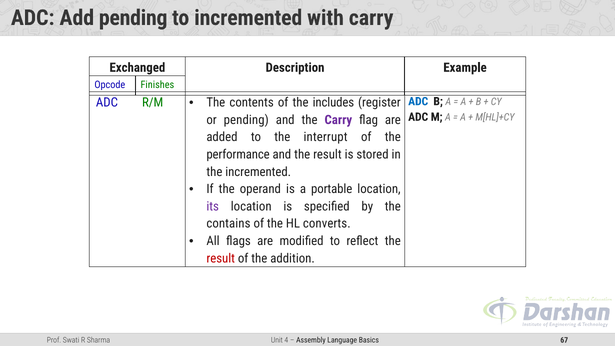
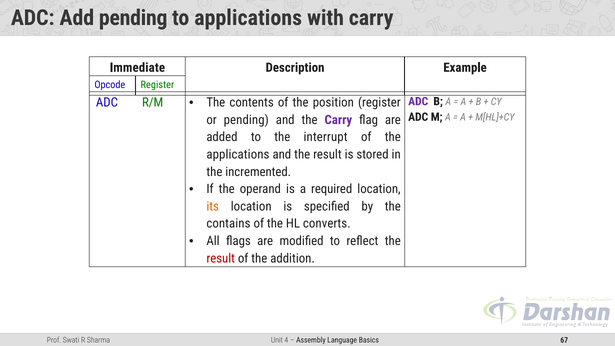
to incremented: incremented -> applications
Exchanged: Exchanged -> Immediate
Opcode Finishes: Finishes -> Register
ADC at (418, 101) colour: blue -> purple
includes: includes -> position
performance at (238, 154): performance -> applications
portable: portable -> required
its colour: purple -> orange
